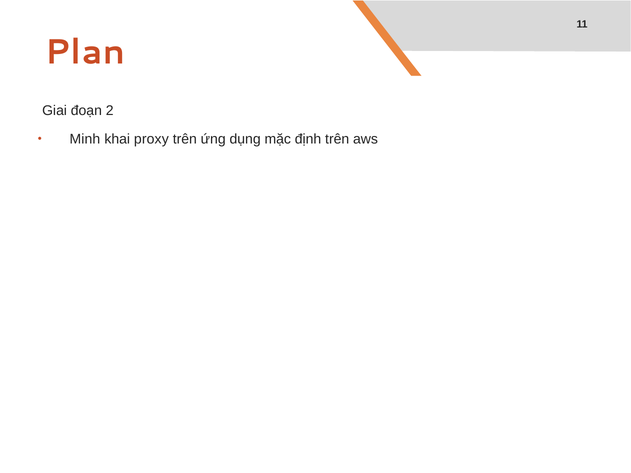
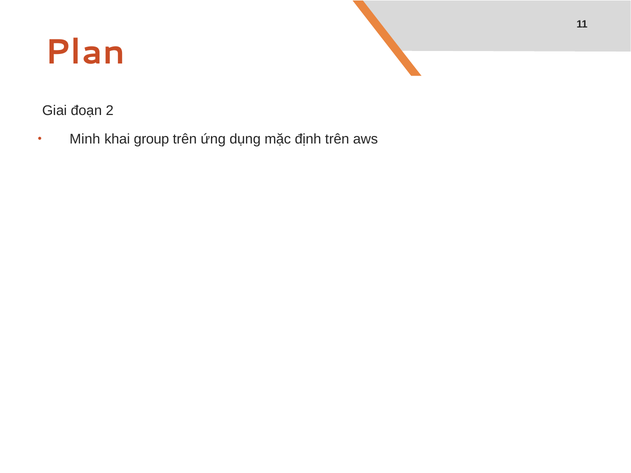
proxy: proxy -> group
